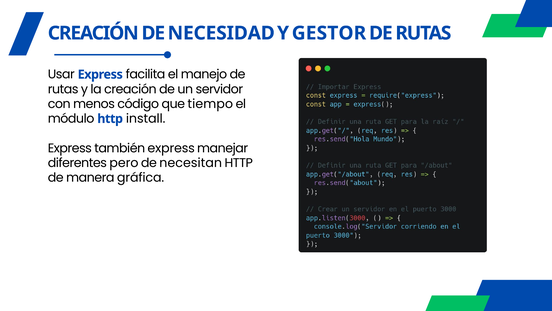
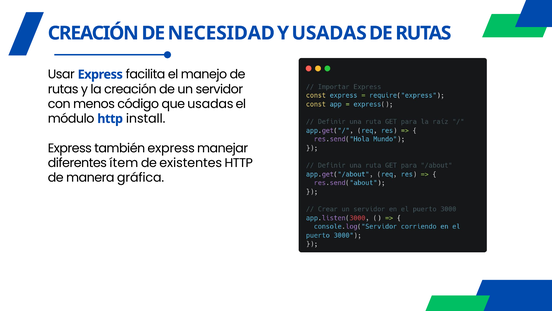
Y GESTOR: GESTOR -> USADAS
que tiempo: tiempo -> usadas
pero: pero -> ítem
necesitan: necesitan -> existentes
